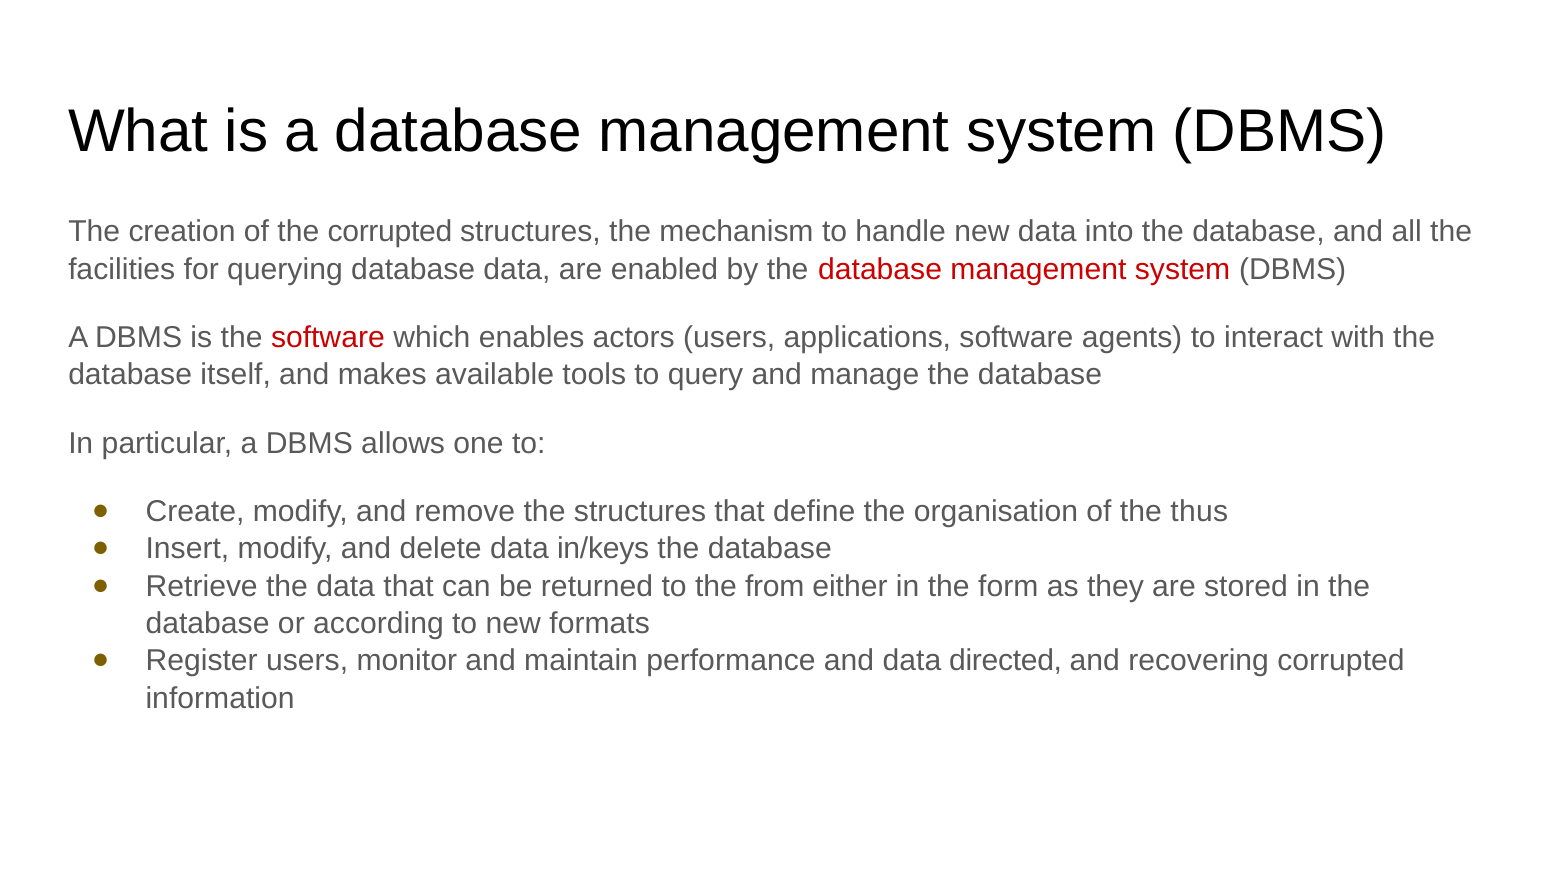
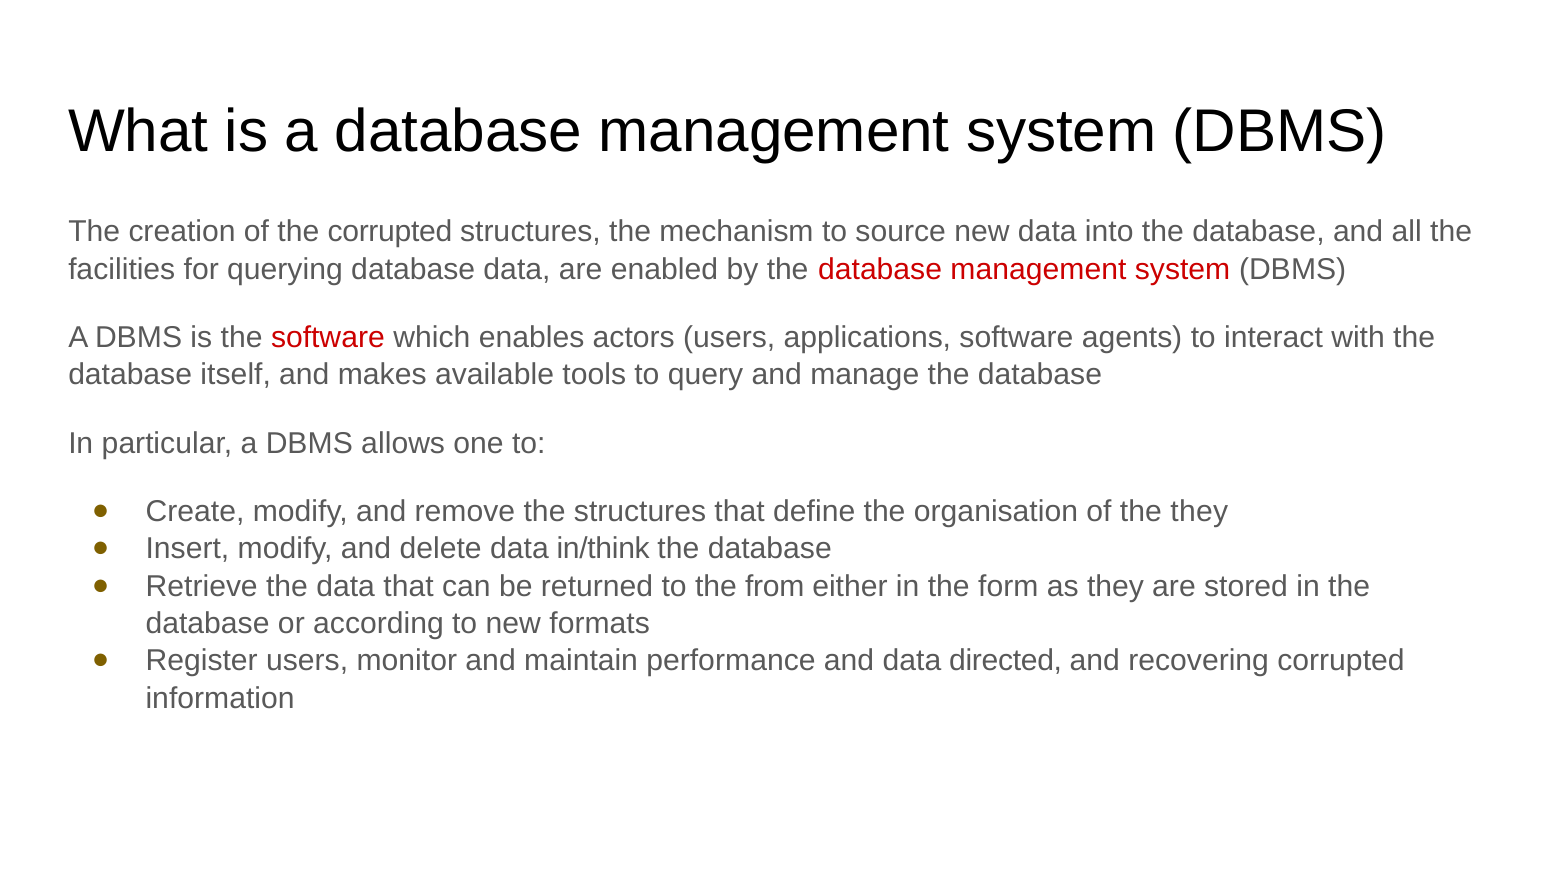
handle: handle -> source
the thus: thus -> they
in/keys: in/keys -> in/think
